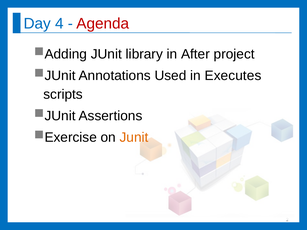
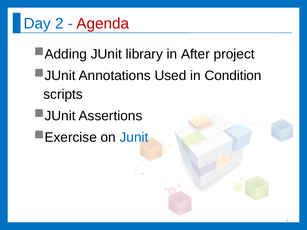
Day 4: 4 -> 2
Executes: Executes -> Condition
Junit at (134, 138) colour: orange -> blue
